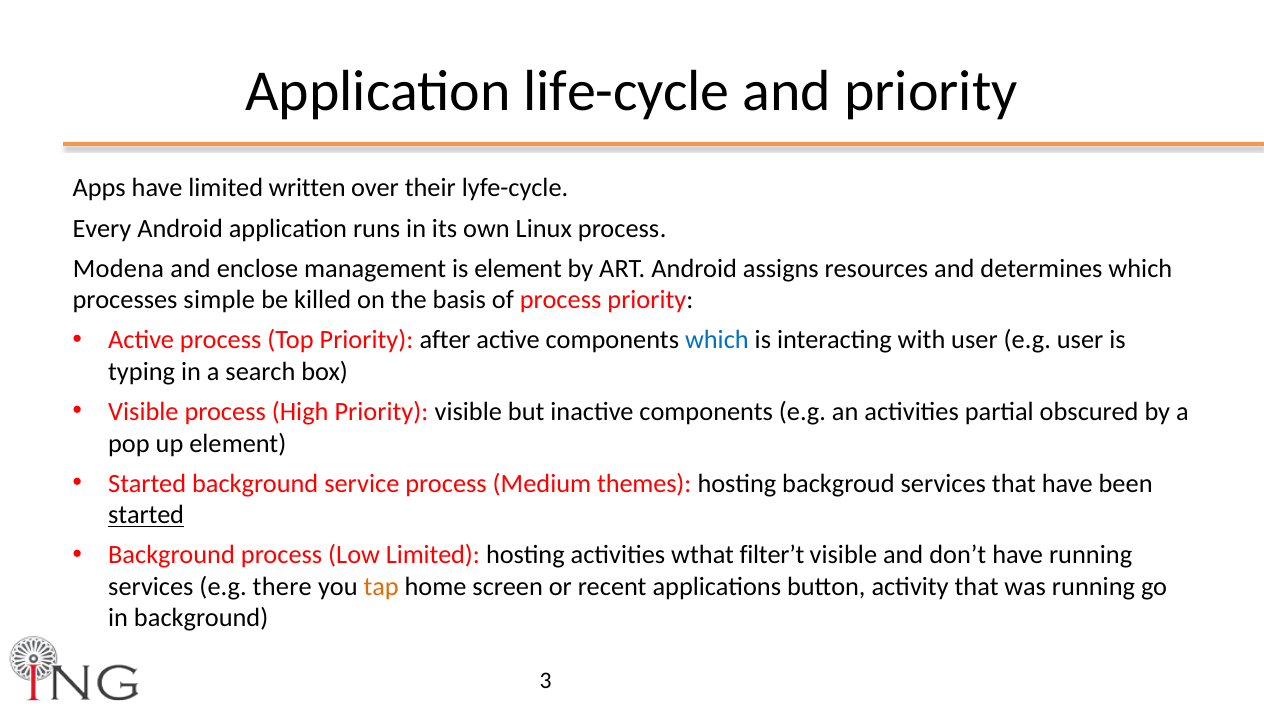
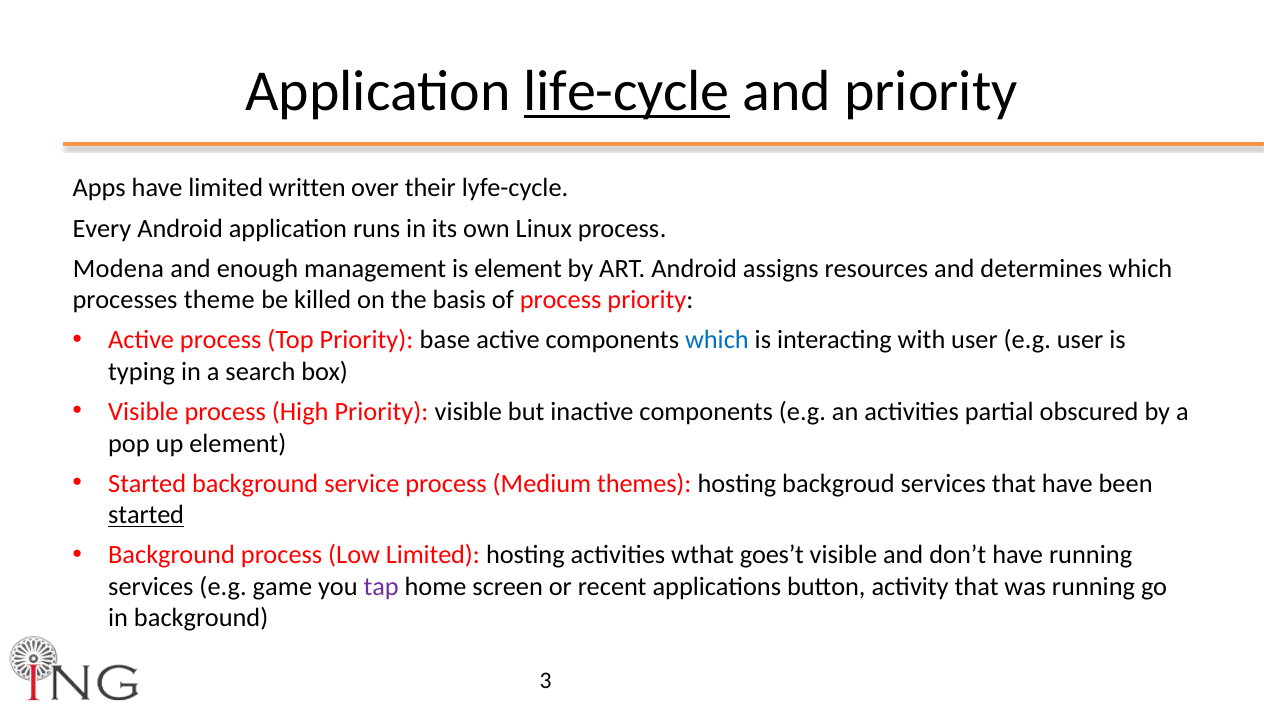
life-cycle underline: none -> present
enclose: enclose -> enough
simple: simple -> theme
after: after -> base
filter’t: filter’t -> goes’t
there: there -> game
tap colour: orange -> purple
